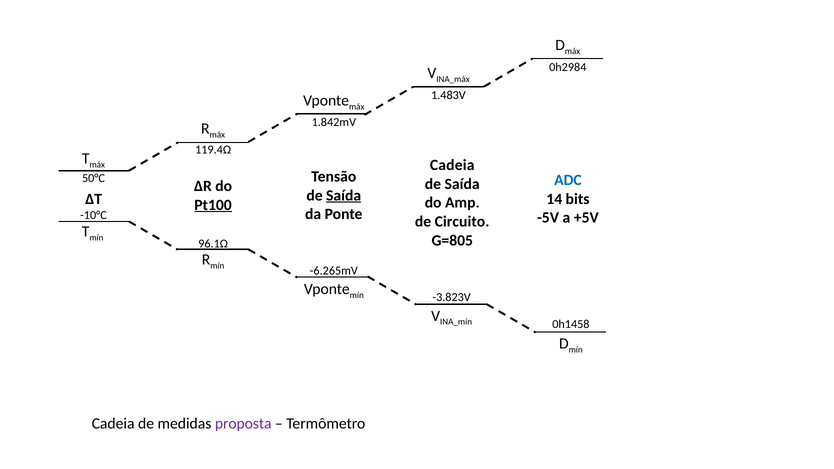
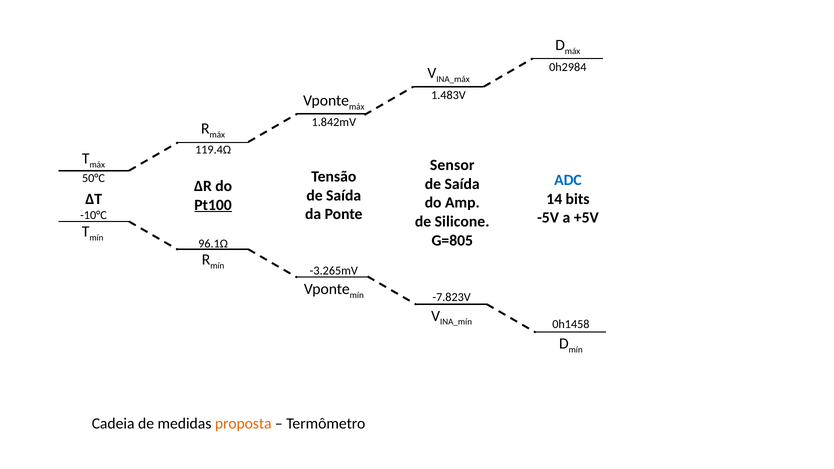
Cadeia at (452, 165): Cadeia -> Sensor
Saída at (344, 195) underline: present -> none
Circuito: Circuito -> Silicone
-6.265mV: -6.265mV -> -3.265mV
-3.823V: -3.823V -> -7.823V
proposta colour: purple -> orange
